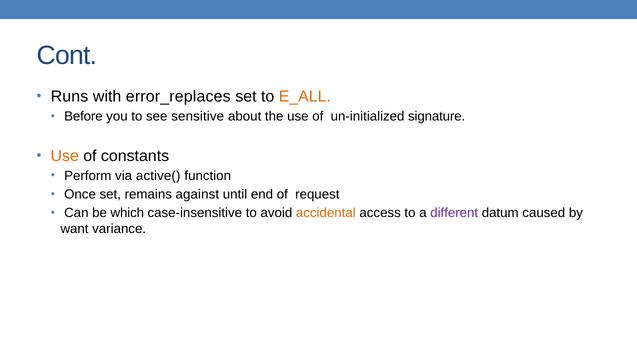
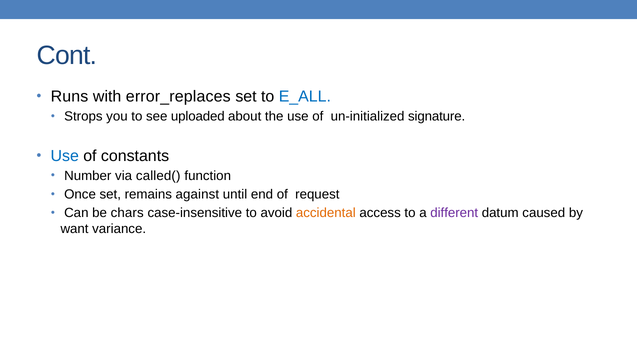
E_ALL colour: orange -> blue
Before: Before -> Strops
sensitive: sensitive -> uploaded
Use at (65, 156) colour: orange -> blue
Perform: Perform -> Number
active(: active( -> called(
which: which -> chars
